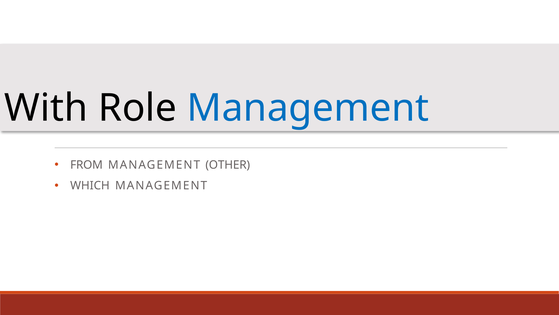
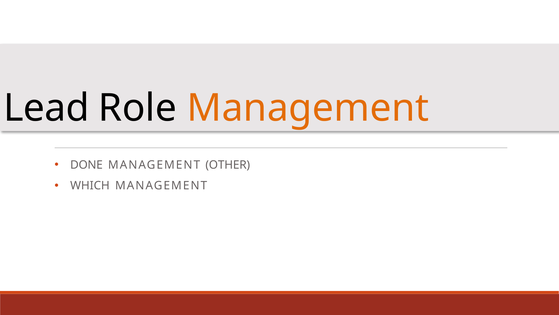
With: With -> Lead
Management at (308, 108) colour: blue -> orange
FROM: FROM -> DONE
